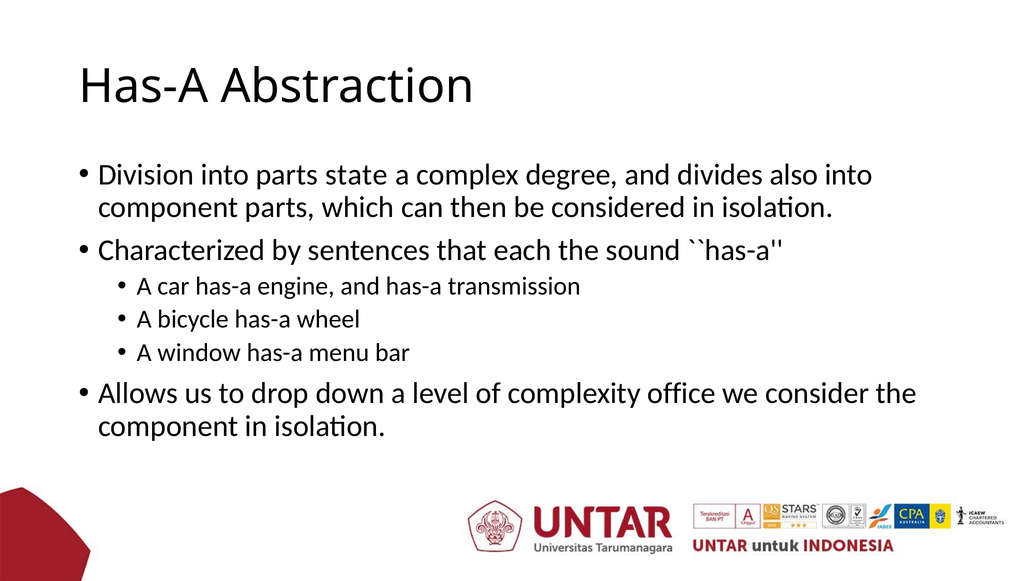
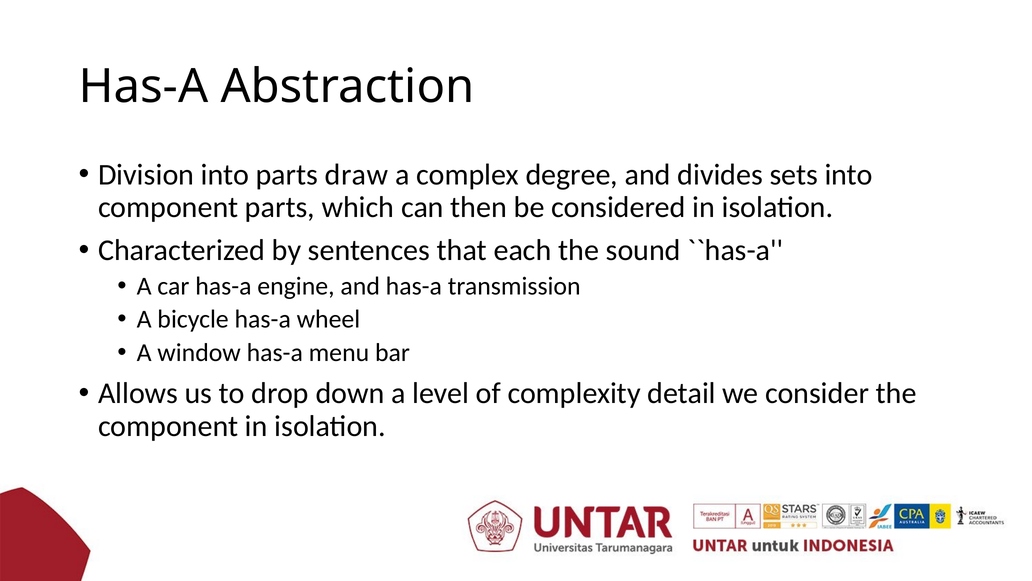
state: state -> draw
also: also -> sets
office: office -> detail
